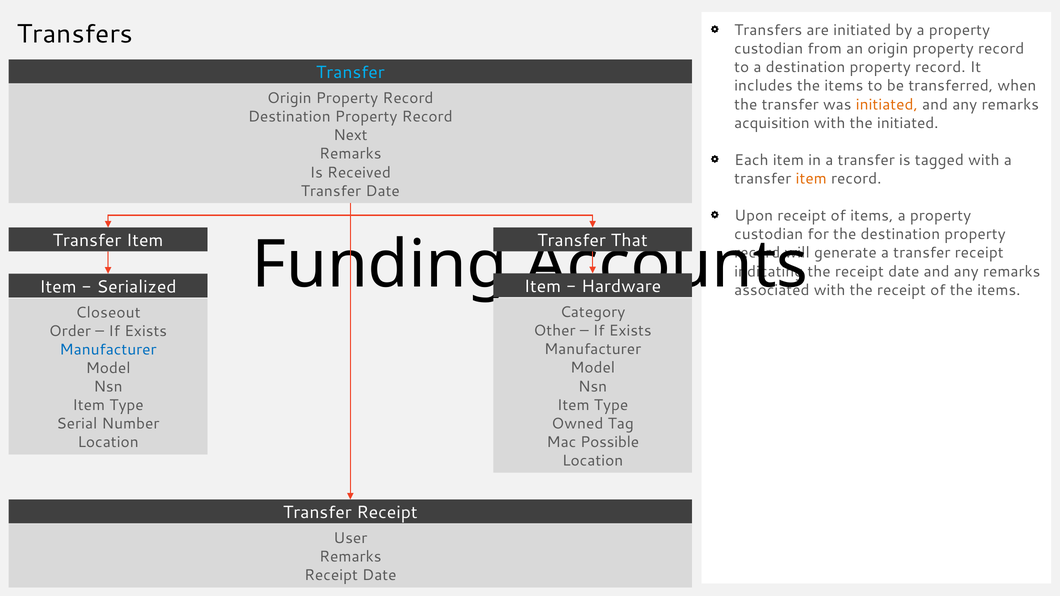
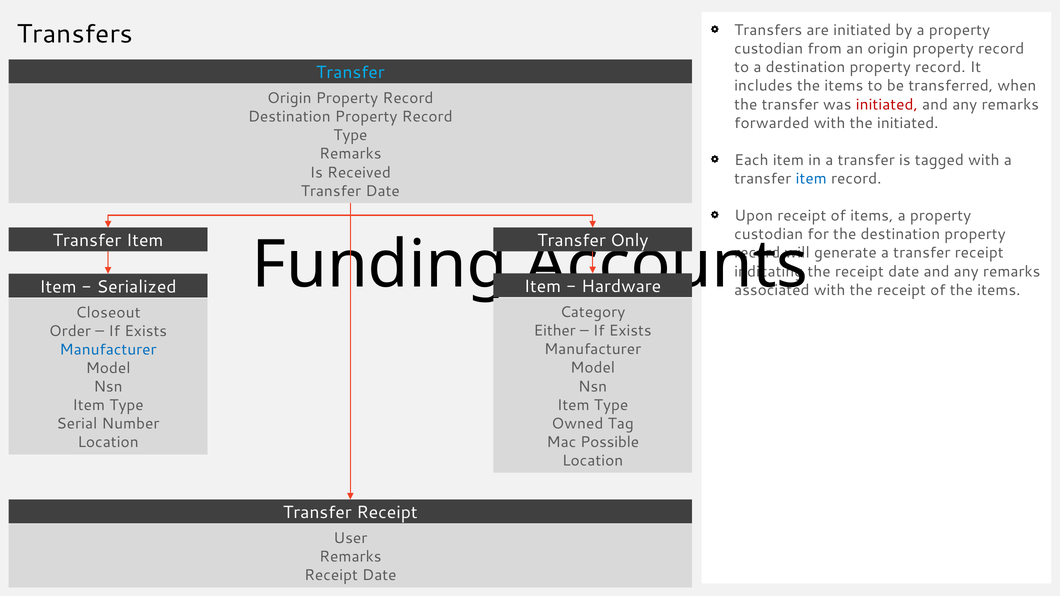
initiated at (887, 104) colour: orange -> red
acquisition: acquisition -> forwarded
Next at (350, 135): Next -> Type
item at (811, 179) colour: orange -> blue
That: That -> Only
Other: Other -> Either
